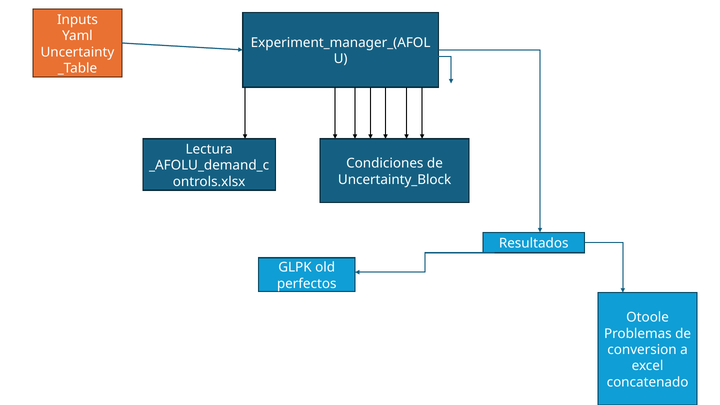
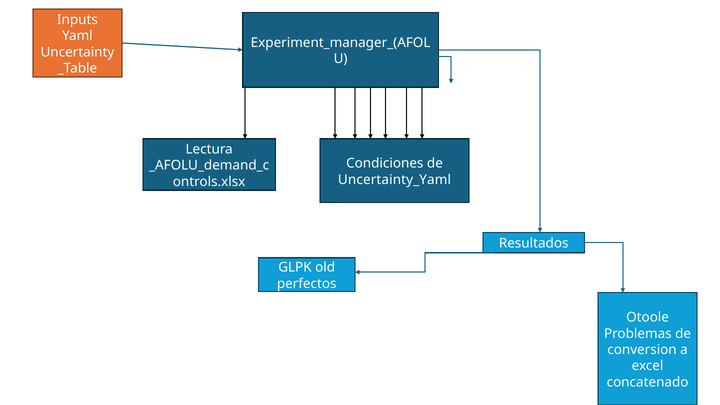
Uncertainty_Block: Uncertainty_Block -> Uncertainty_Yaml
